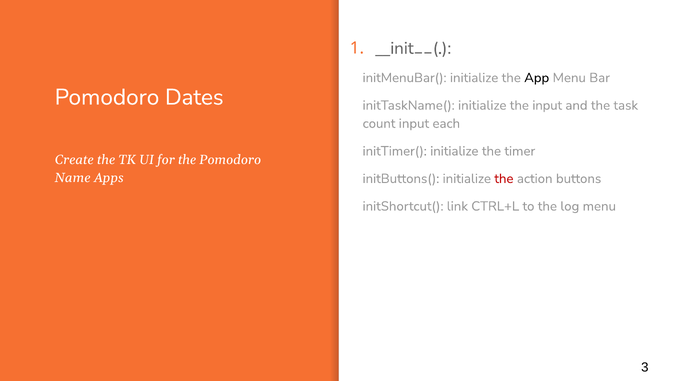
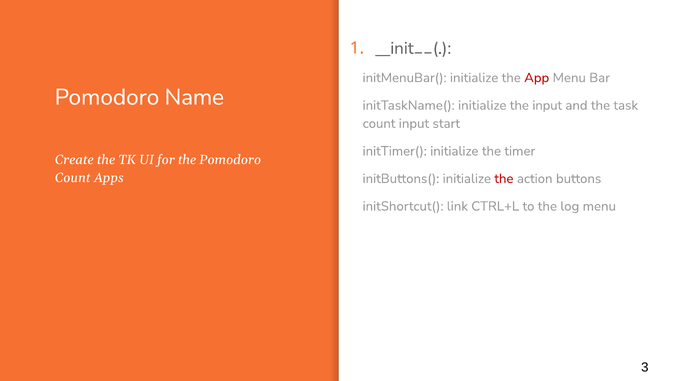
App colour: black -> red
Dates: Dates -> Name
each: each -> start
Name at (73, 178): Name -> Count
